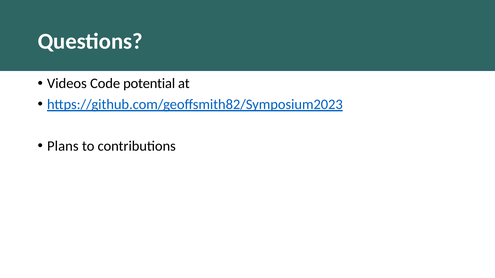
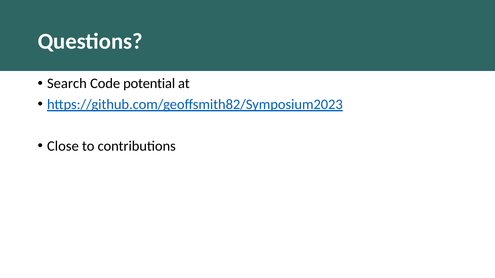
Videos: Videos -> Search
Plans: Plans -> Close
